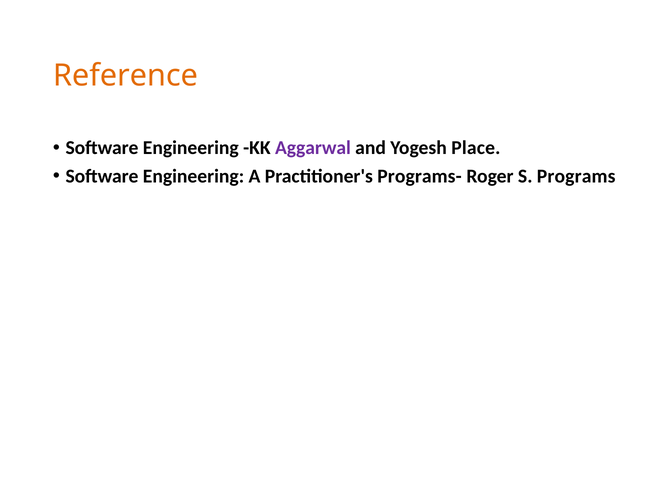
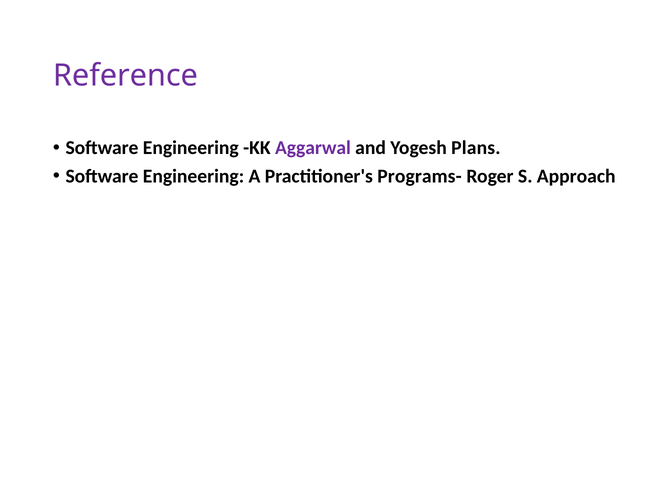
Reference colour: orange -> purple
Place: Place -> Plans
Programs: Programs -> Approach
